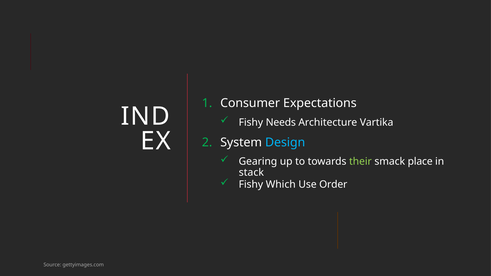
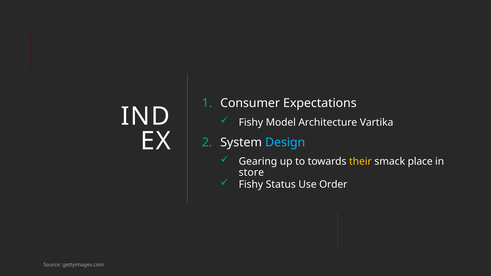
Needs: Needs -> Model
their colour: light green -> yellow
stack: stack -> store
Which: Which -> Status
